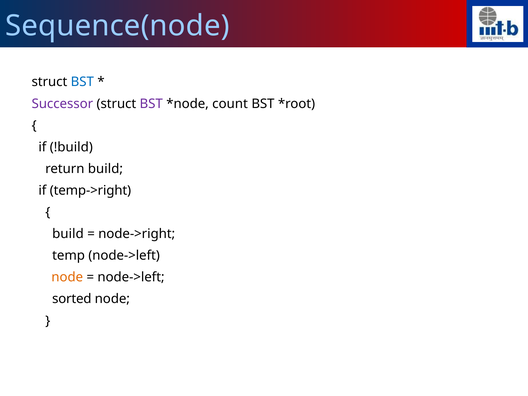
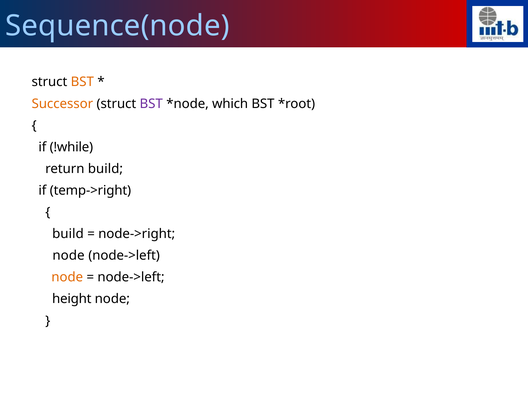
BST at (82, 82) colour: blue -> orange
Successor colour: purple -> orange
count: count -> which
!build: !build -> !while
temp at (69, 256): temp -> node
sorted: sorted -> height
